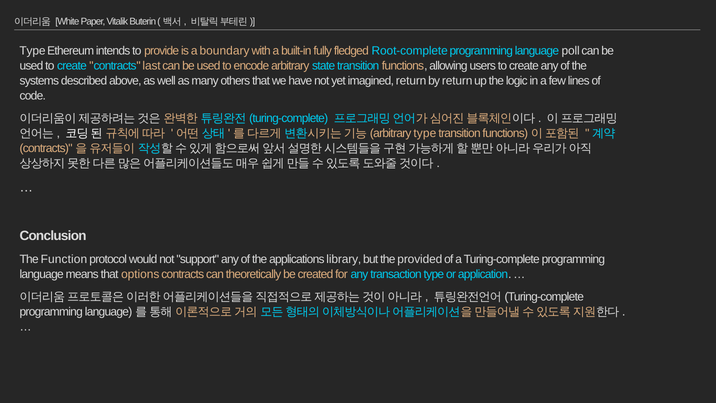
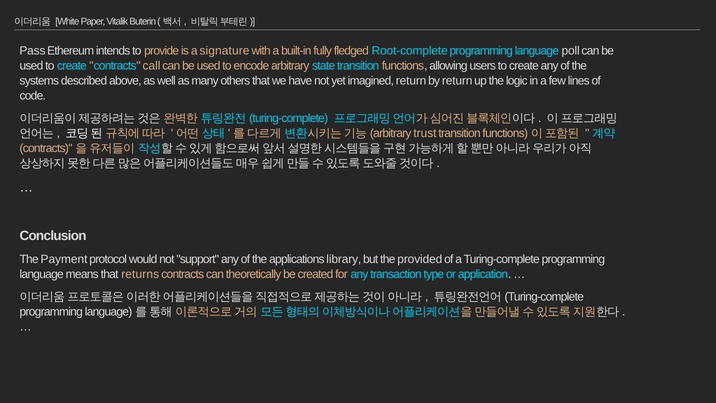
Type at (32, 51): Type -> Pass
boundary: boundary -> signature
last: last -> call
type at (425, 133): type -> trust
Function: Function -> Payment
options: options -> returns
